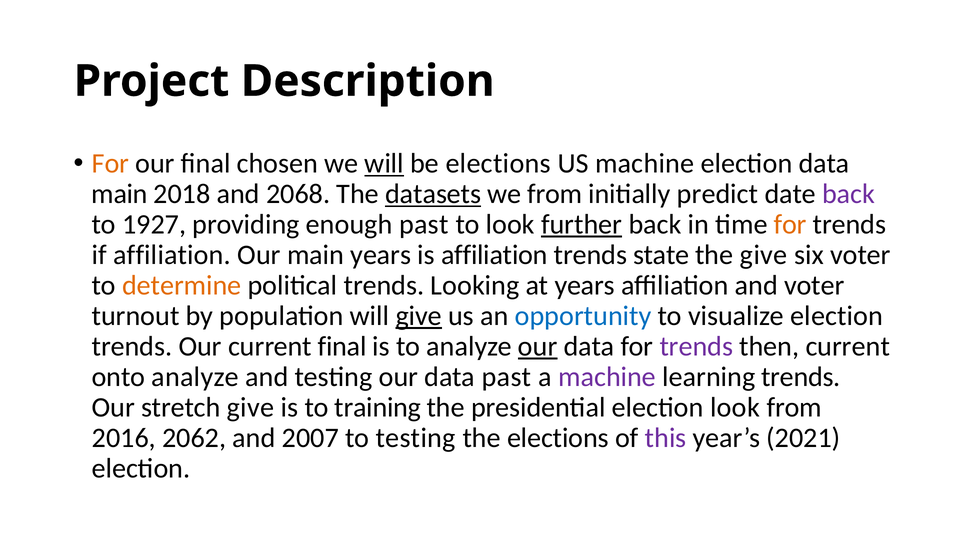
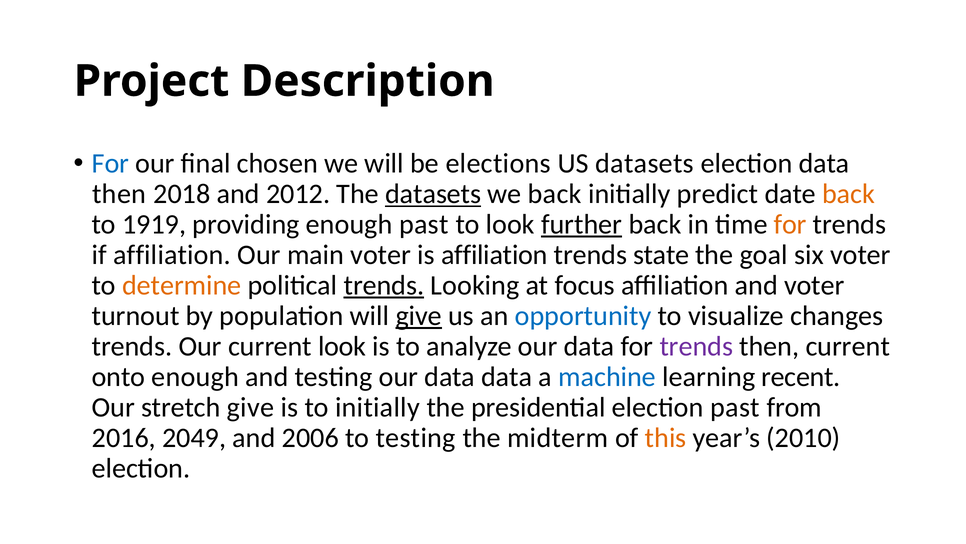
For at (110, 163) colour: orange -> blue
will at (384, 163) underline: present -> none
US machine: machine -> datasets
main at (120, 194): main -> then
2068: 2068 -> 2012
we from: from -> back
back at (848, 194) colour: purple -> orange
1927: 1927 -> 1919
main years: years -> voter
the give: give -> goal
trends at (384, 285) underline: none -> present
at years: years -> focus
visualize election: election -> changes
current final: final -> look
our at (538, 346) underline: present -> none
onto analyze: analyze -> enough
data past: past -> data
machine at (607, 376) colour: purple -> blue
learning trends: trends -> recent
to training: training -> initially
election look: look -> past
2062: 2062 -> 2049
2007: 2007 -> 2006
the elections: elections -> midterm
this colour: purple -> orange
2021: 2021 -> 2010
